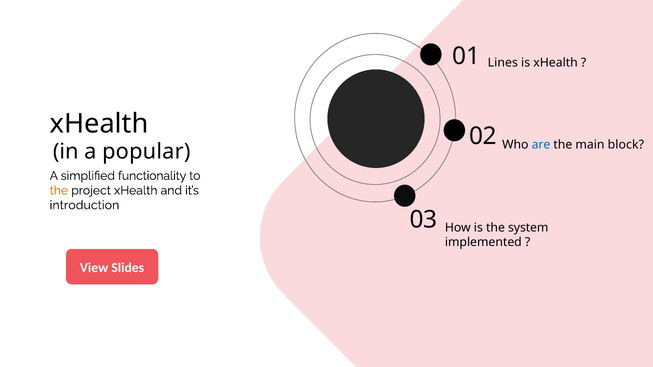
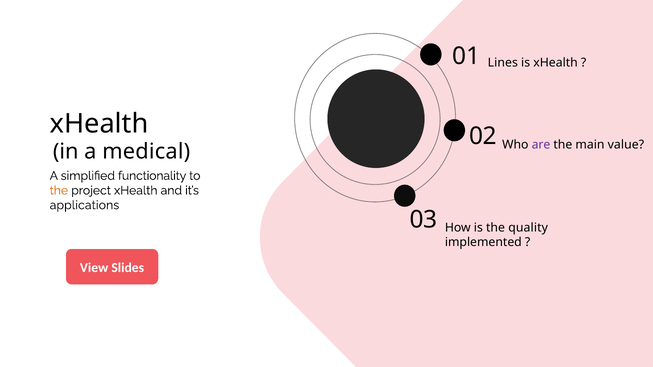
are colour: blue -> purple
block: block -> value
popular: popular -> medical
introduction: introduction -> applications
system: system -> quality
